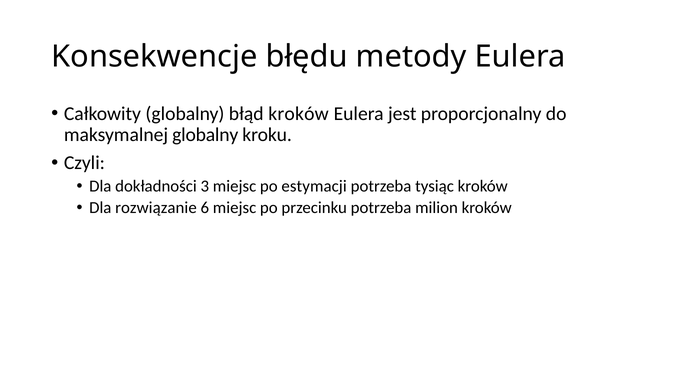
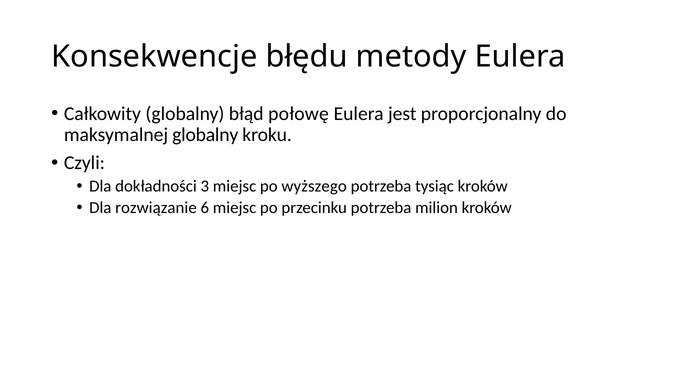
błąd kroków: kroków -> połowę
estymacji: estymacji -> wyższego
